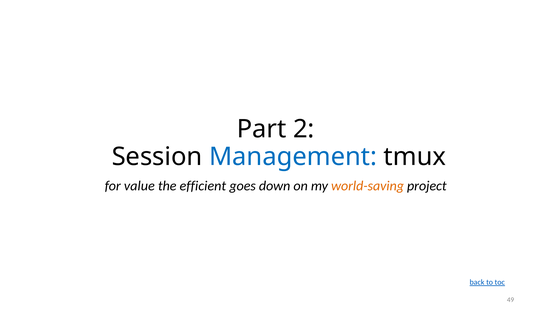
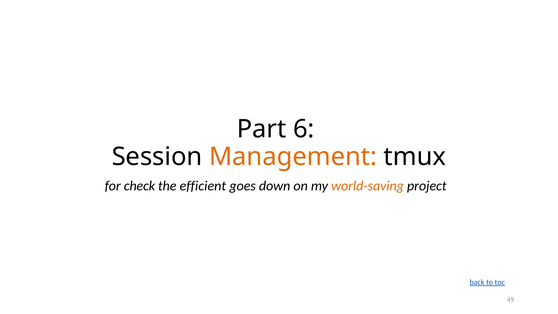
2: 2 -> 6
Management colour: blue -> orange
value: value -> check
